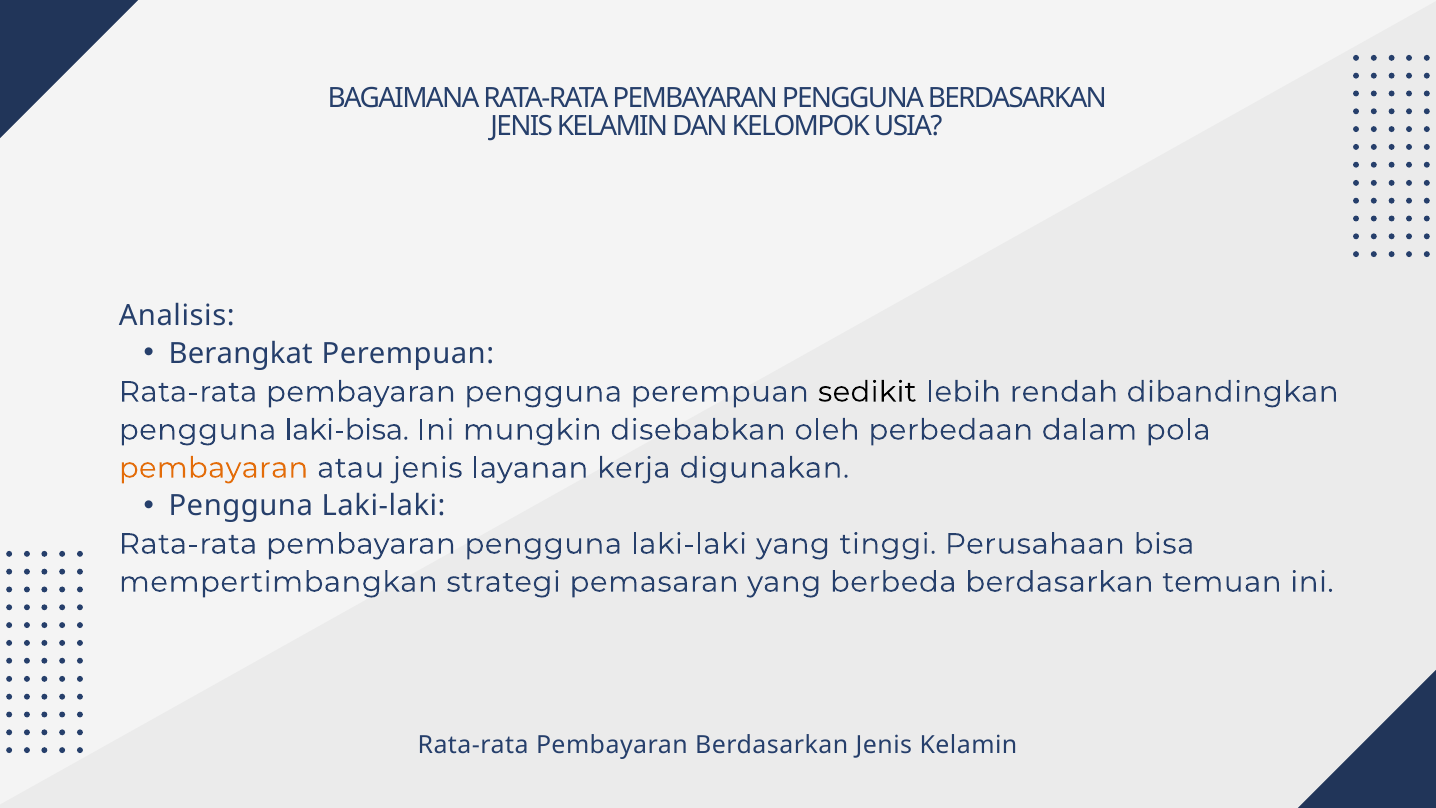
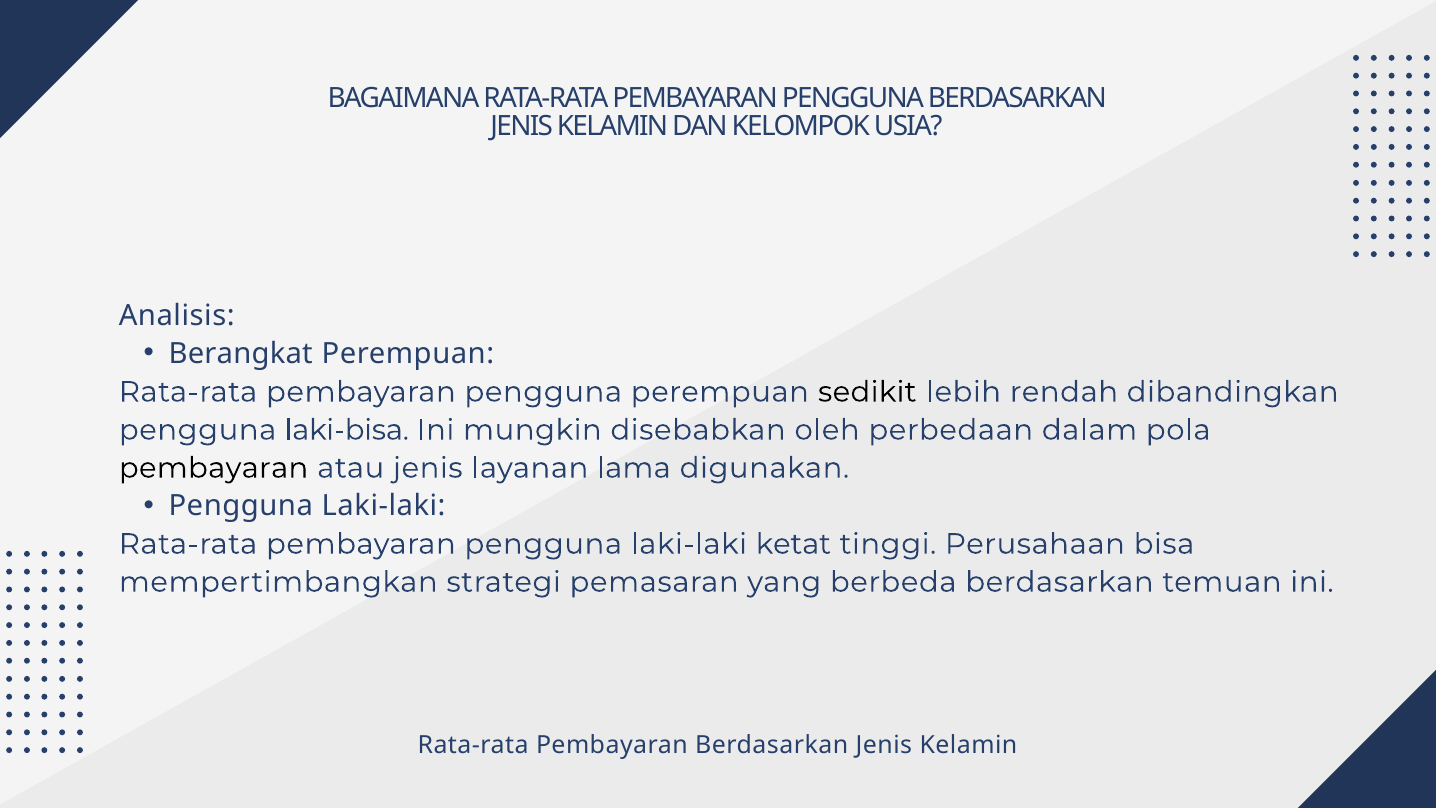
pembayaran at (214, 468) colour: orange -> black
kerja: kerja -> lama
laki-laki yang: yang -> ketat
